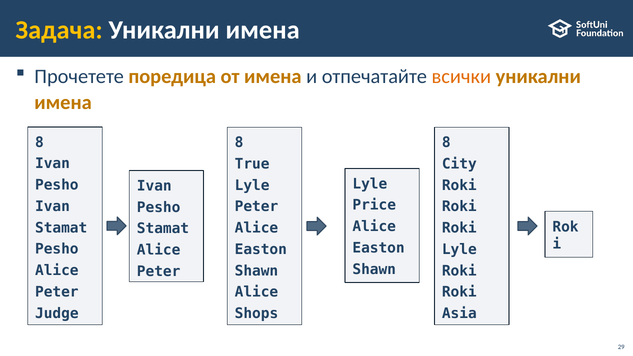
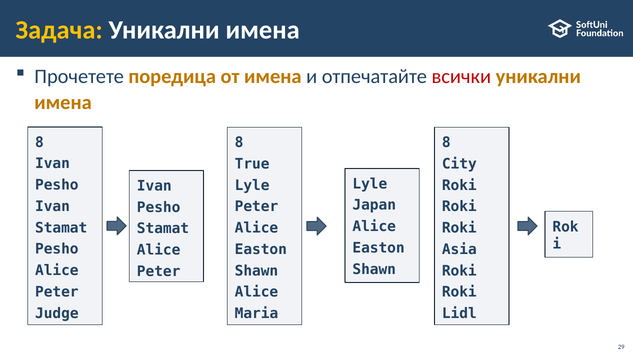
всички colour: orange -> red
Price: Price -> Japan
Lyle at (459, 249): Lyle -> Asia
Shops: Shops -> Maria
Asia: Asia -> Lidl
